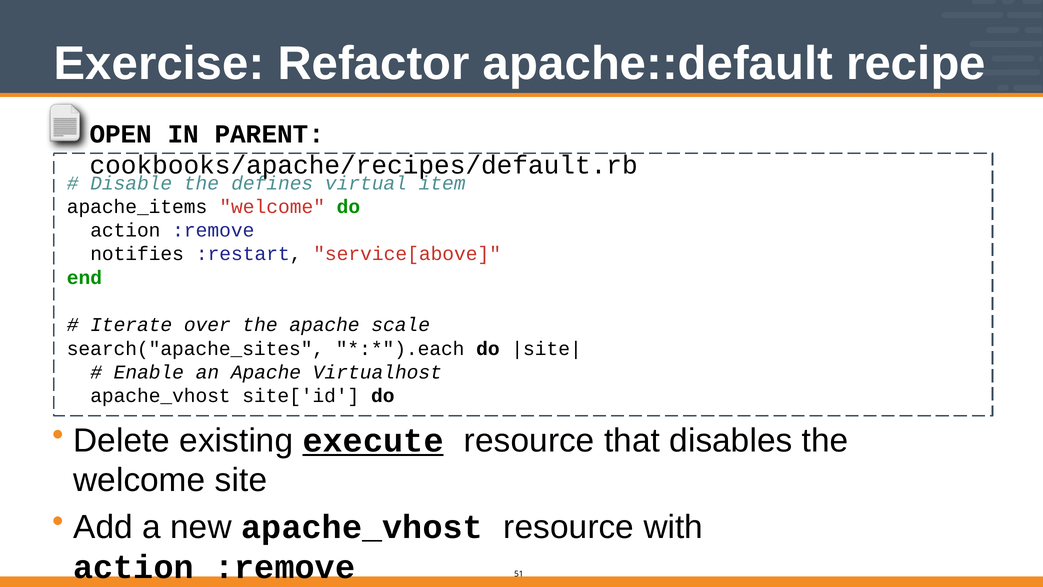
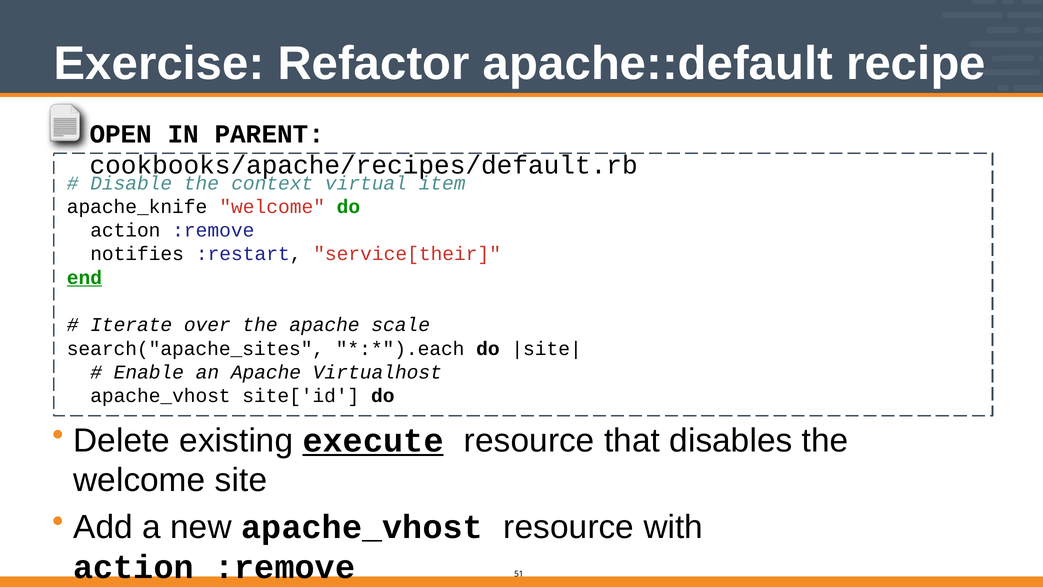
defines: defines -> context
apache_items: apache_items -> apache_knife
service[above: service[above -> service[their
end underline: none -> present
